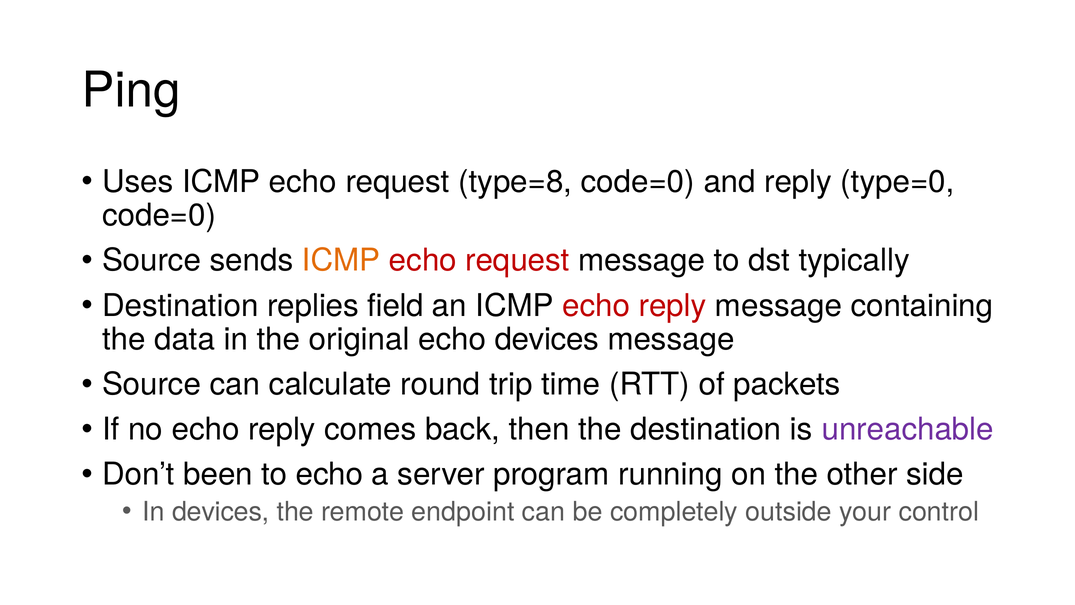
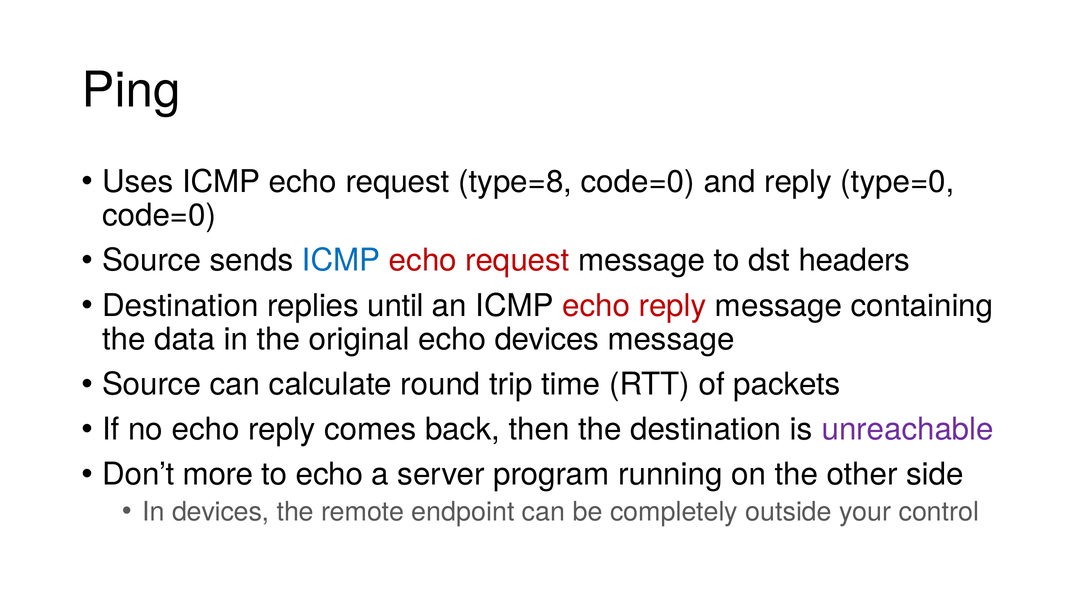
ICMP at (341, 261) colour: orange -> blue
typically: typically -> headers
field: field -> until
been: been -> more
